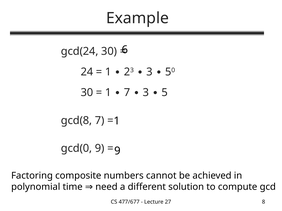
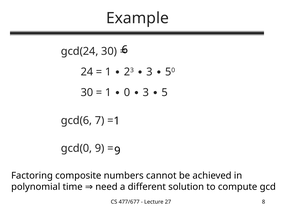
1 7: 7 -> 0
gcd(8: gcd(8 -> gcd(6
